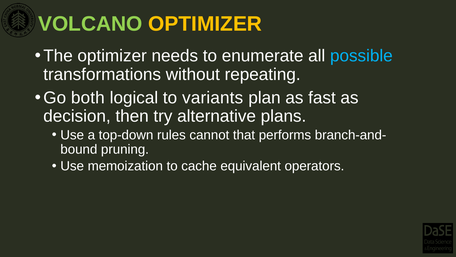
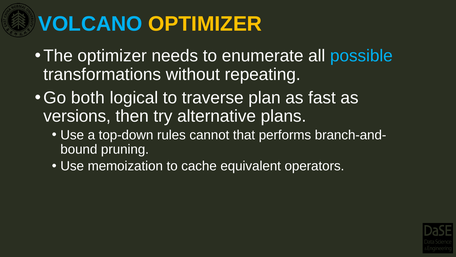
VOLCANO colour: light green -> light blue
variants: variants -> traverse
decision: decision -> versions
